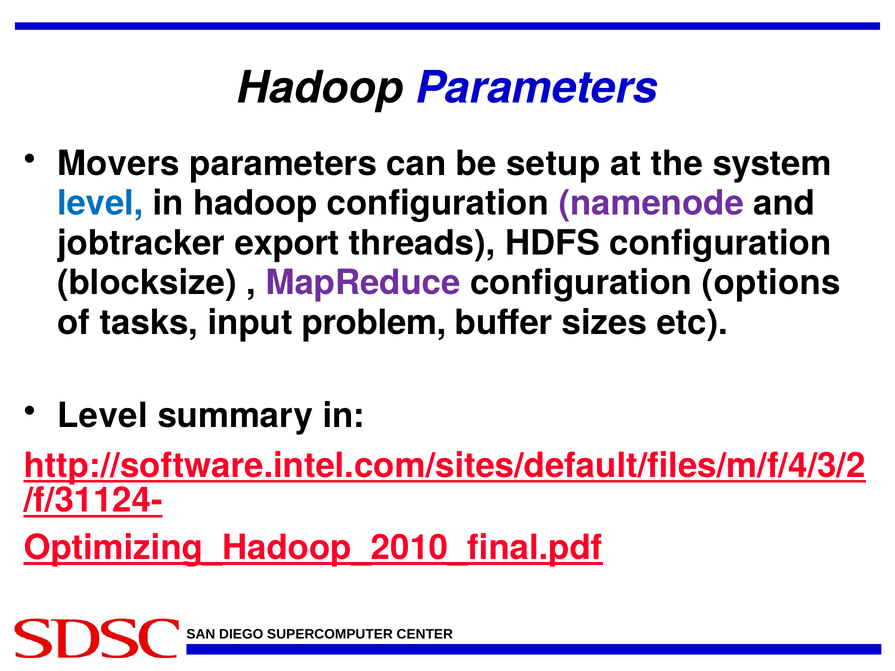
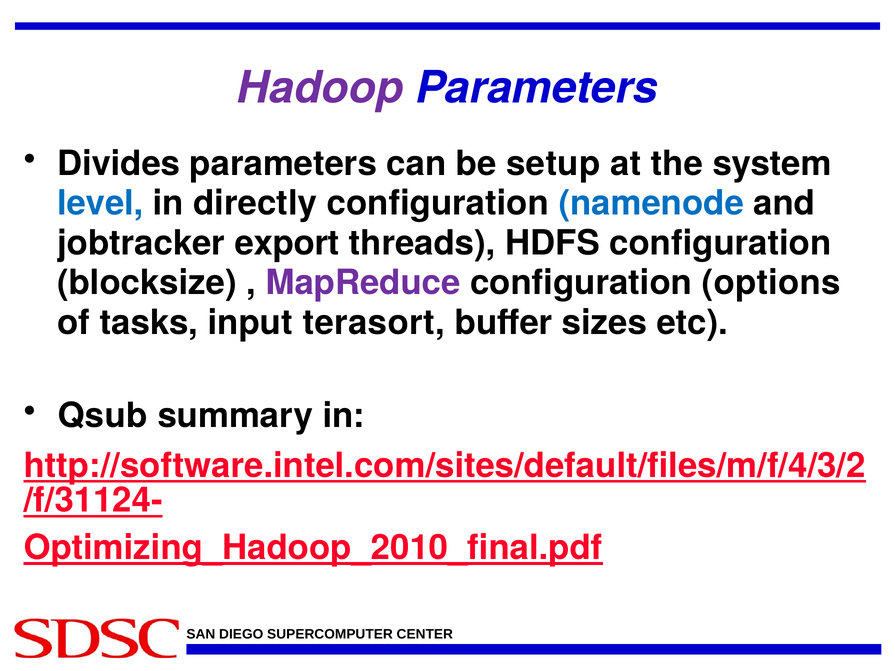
Hadoop at (320, 88) colour: black -> purple
Movers: Movers -> Divides
in hadoop: hadoop -> directly
namenode colour: purple -> blue
problem: problem -> terasort
Level at (103, 416): Level -> Qsub
